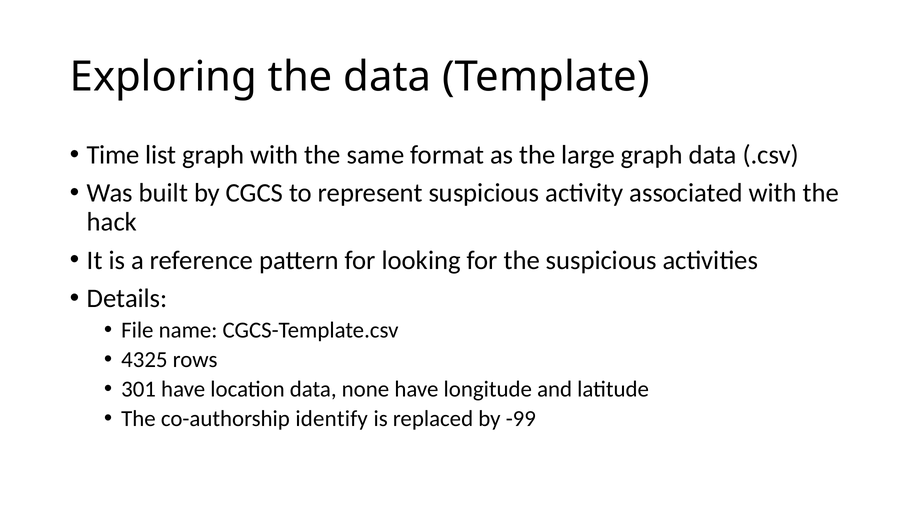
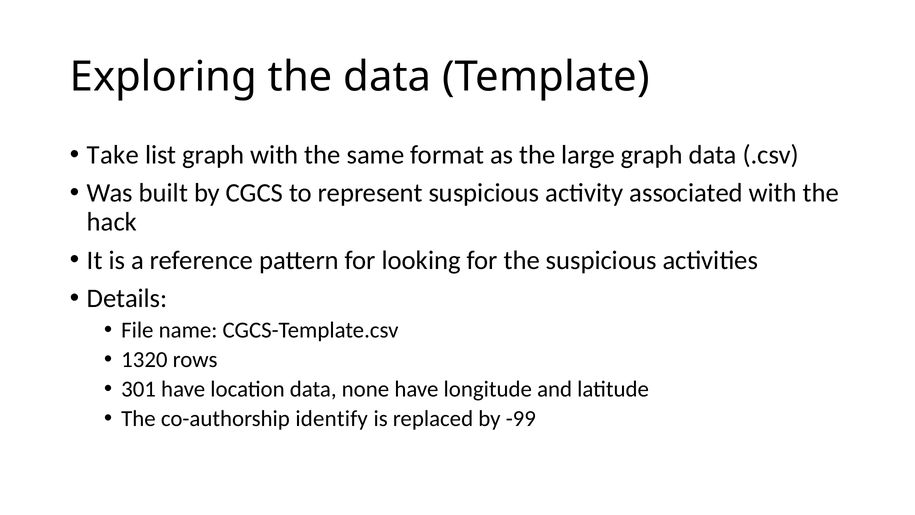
Time: Time -> Take
4325: 4325 -> 1320
